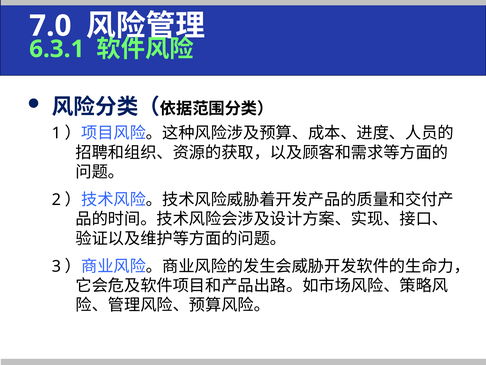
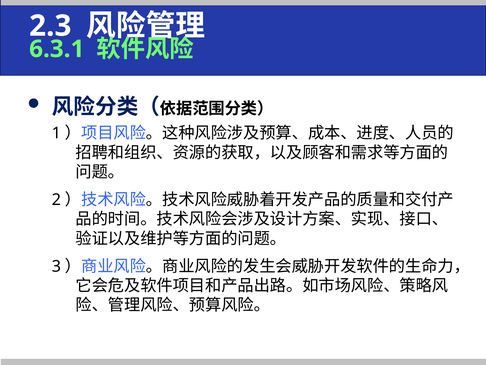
7.0: 7.0 -> 2.3
